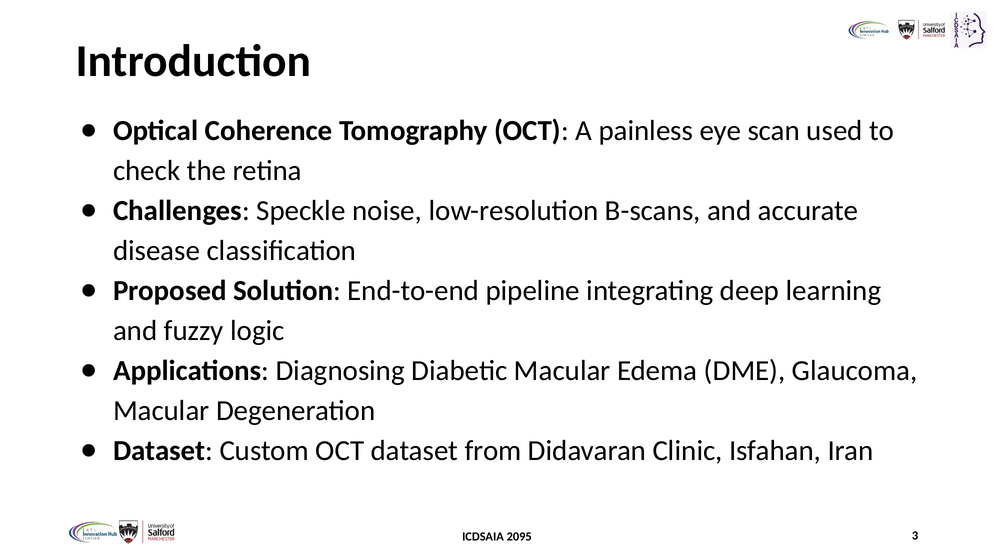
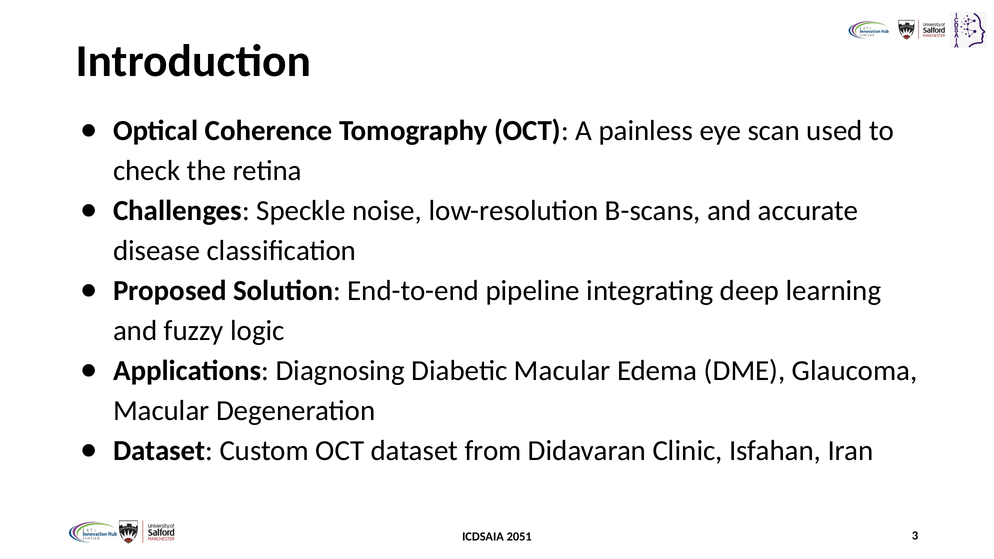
2095: 2095 -> 2051
